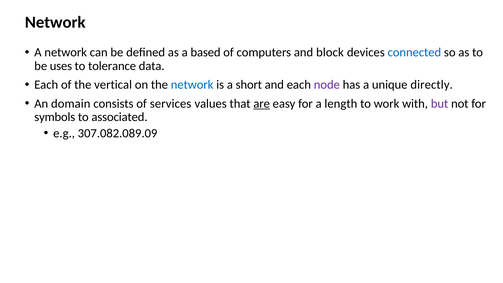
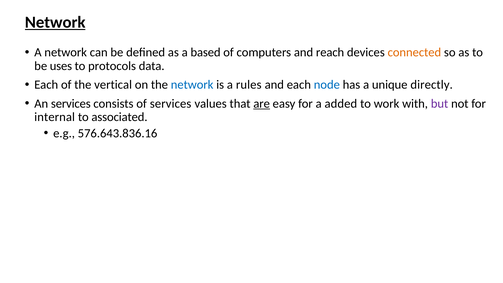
Network at (55, 22) underline: none -> present
block: block -> reach
connected colour: blue -> orange
tolerance: tolerance -> protocols
short: short -> rules
node colour: purple -> blue
An domain: domain -> services
length: length -> added
symbols: symbols -> internal
307.082.089.09: 307.082.089.09 -> 576.643.836.16
